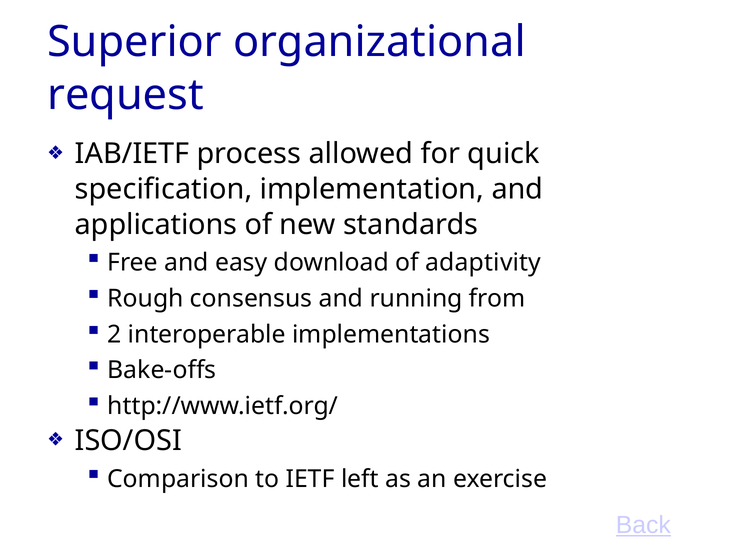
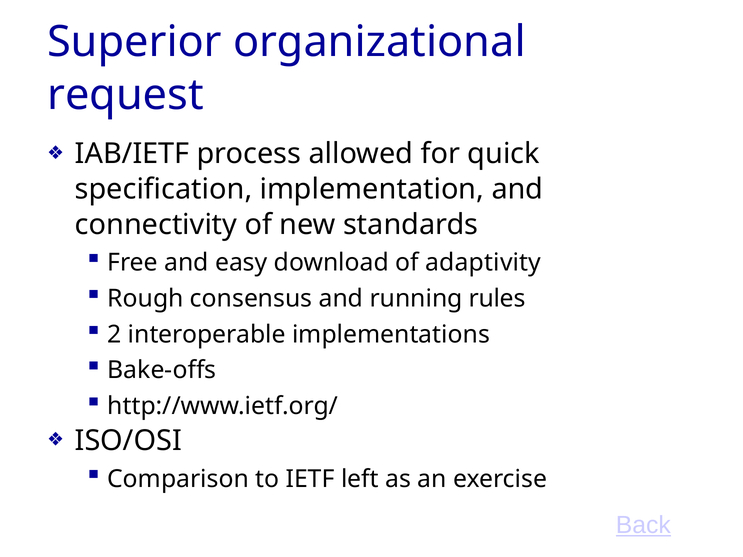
applications: applications -> connectivity
from: from -> rules
